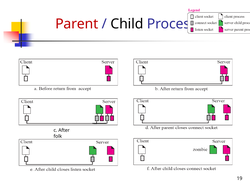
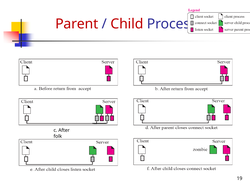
Child colour: black -> red
